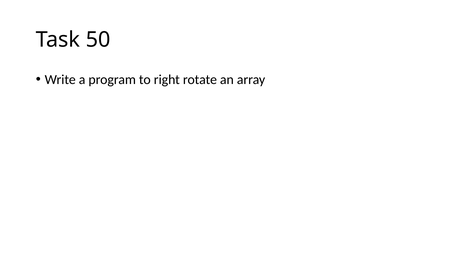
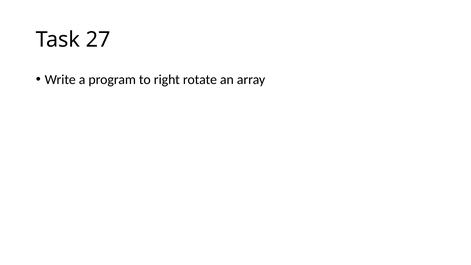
50: 50 -> 27
